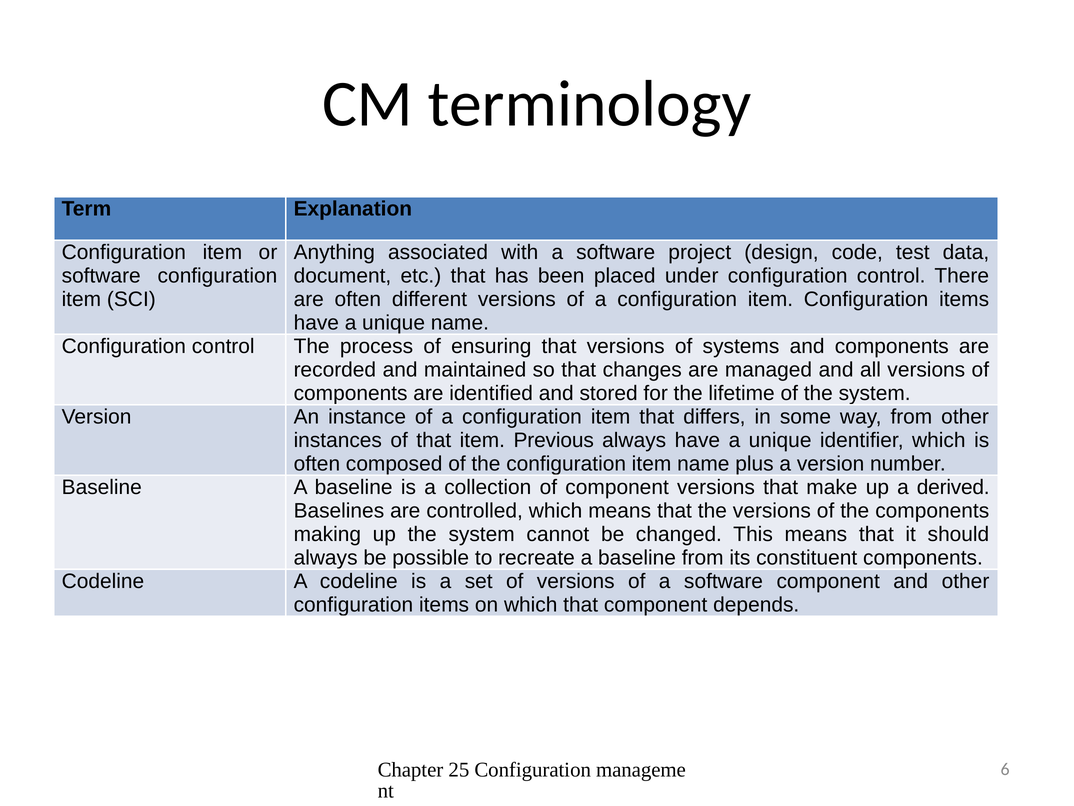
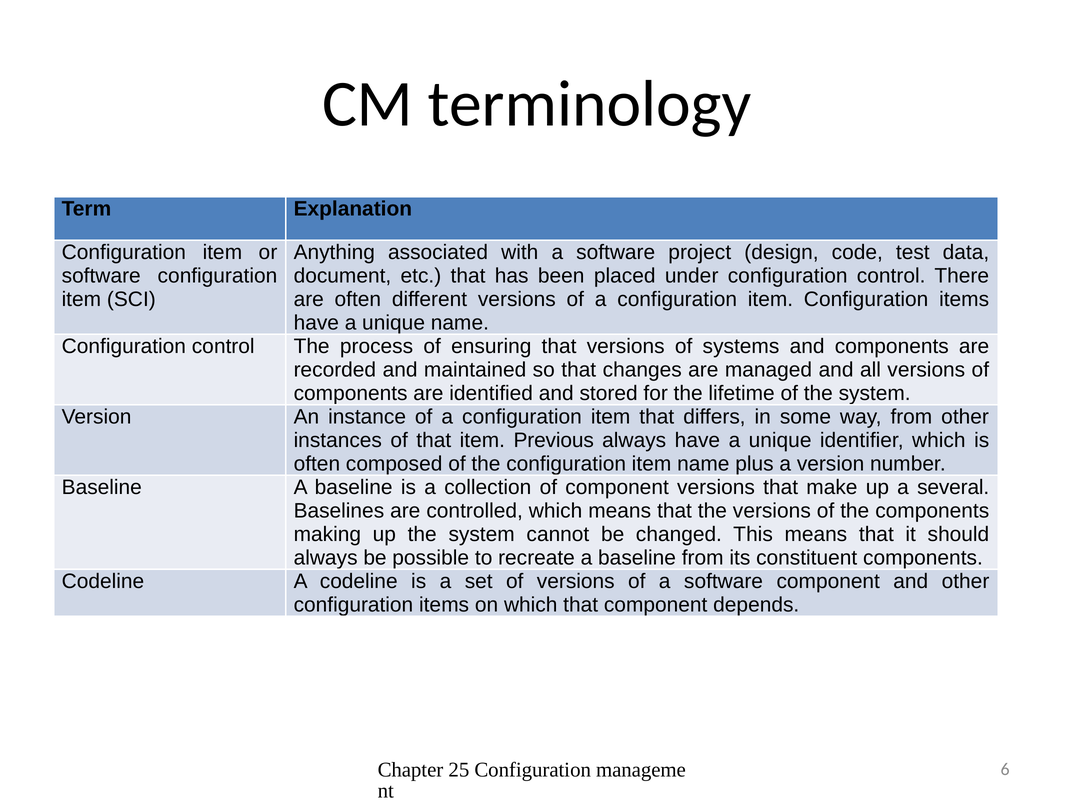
derived: derived -> several
